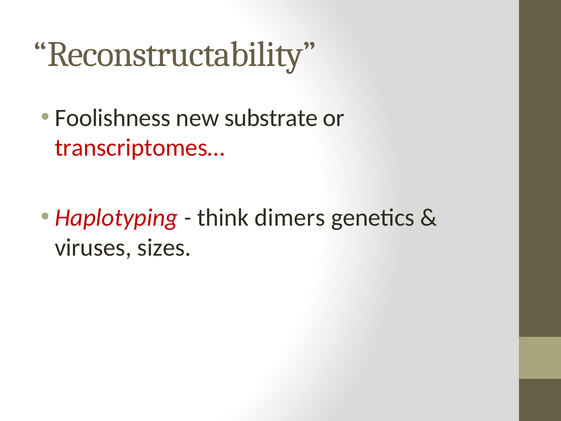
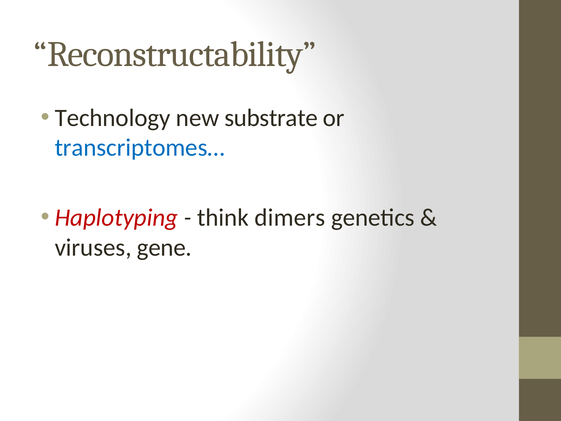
Foolishness: Foolishness -> Technology
transcriptomes… colour: red -> blue
sizes: sizes -> gene
